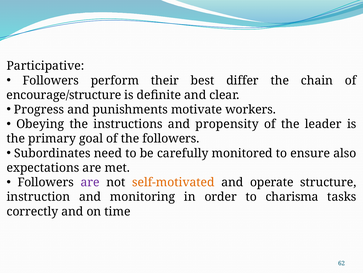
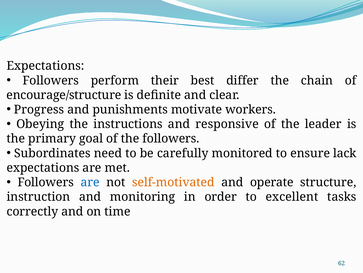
Participative at (45, 66): Participative -> Expectations
propensity: propensity -> responsive
also: also -> lack
are at (90, 182) colour: purple -> blue
charisma: charisma -> excellent
